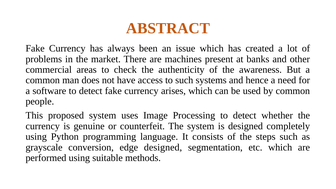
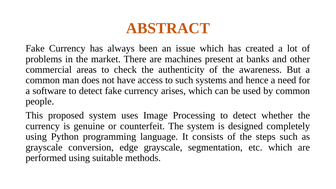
edge designed: designed -> grayscale
